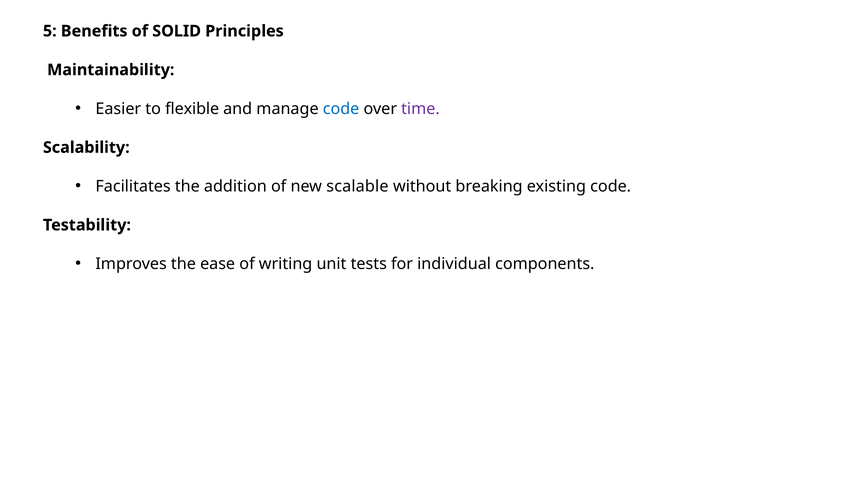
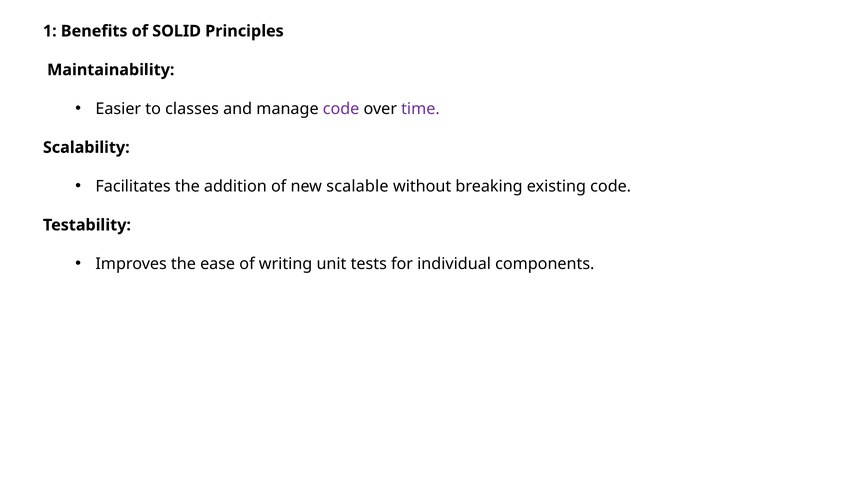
5: 5 -> 1
flexible: flexible -> classes
code at (341, 109) colour: blue -> purple
